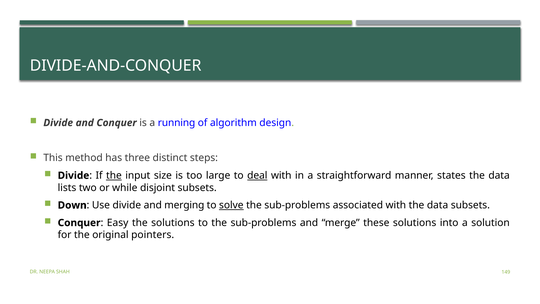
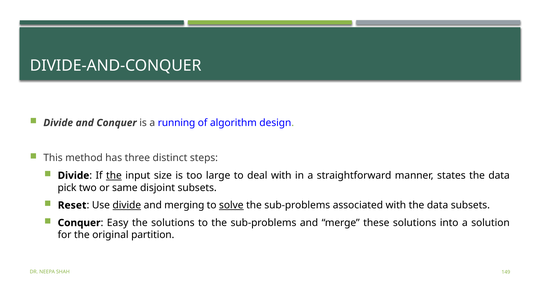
deal underline: present -> none
lists: lists -> pick
while: while -> same
Down: Down -> Reset
divide at (127, 205) underline: none -> present
pointers: pointers -> partition
